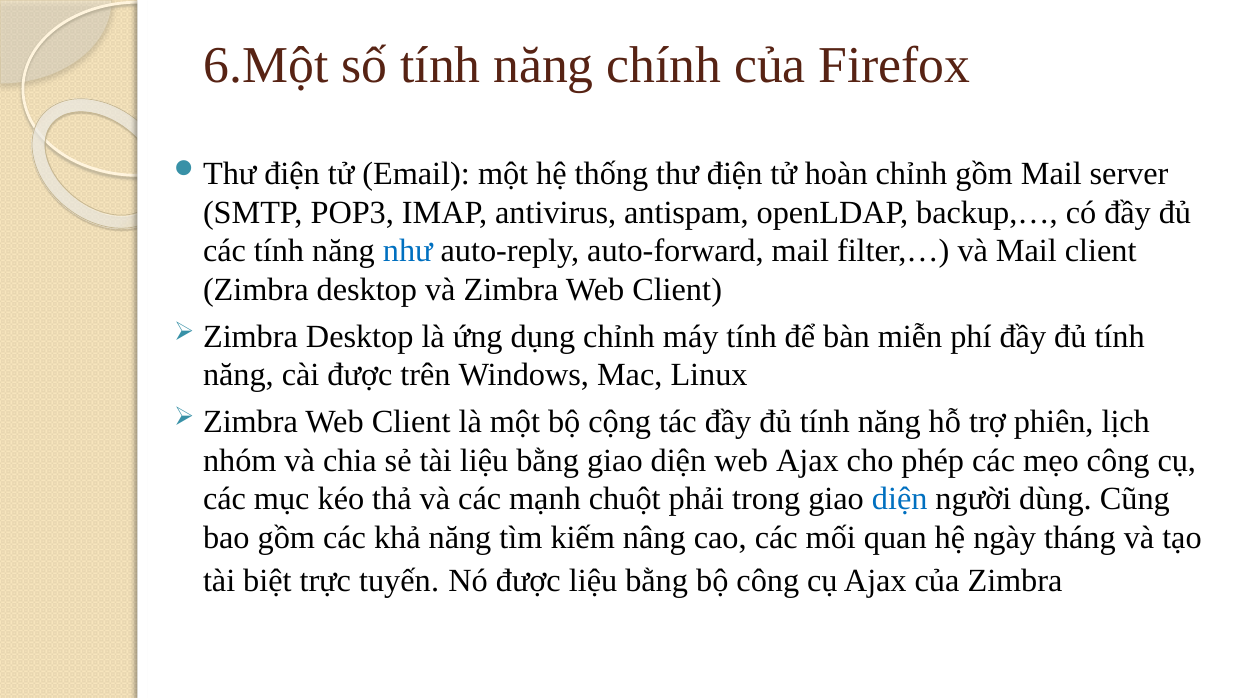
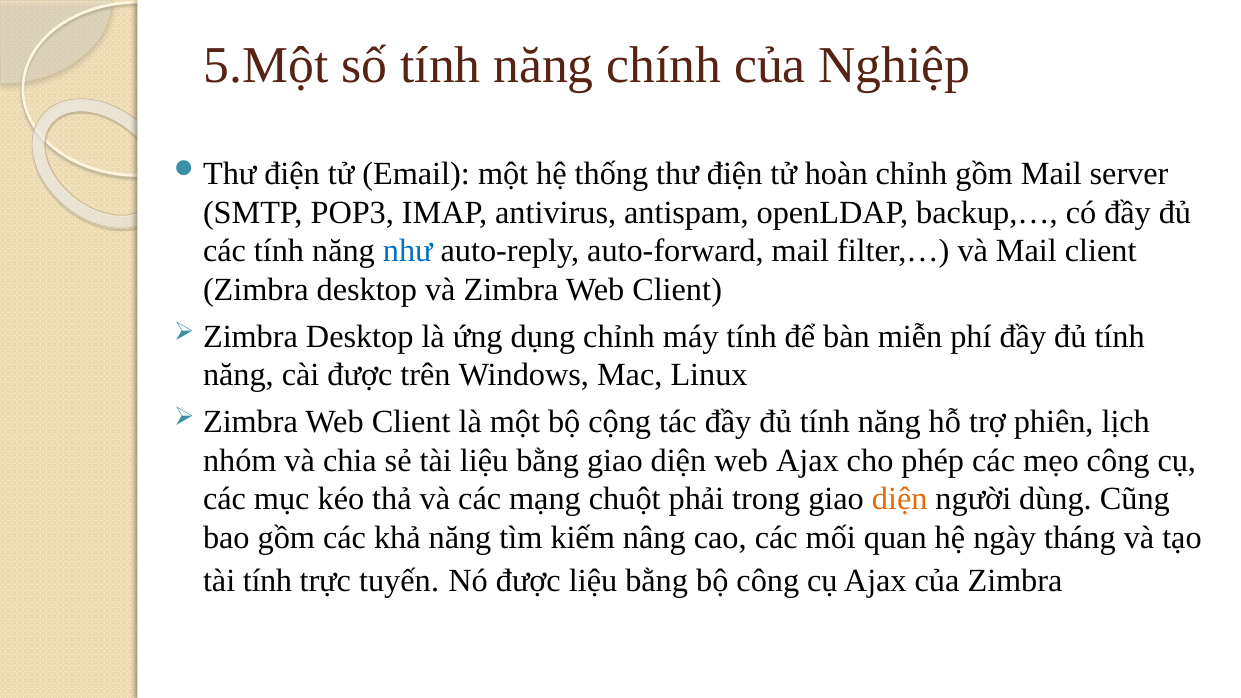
6.Một: 6.Một -> 5.Một
Firefox: Firefox -> Nghiệp
mạnh: mạnh -> mạng
diện at (900, 499) colour: blue -> orange
tài biệt: biệt -> tính
